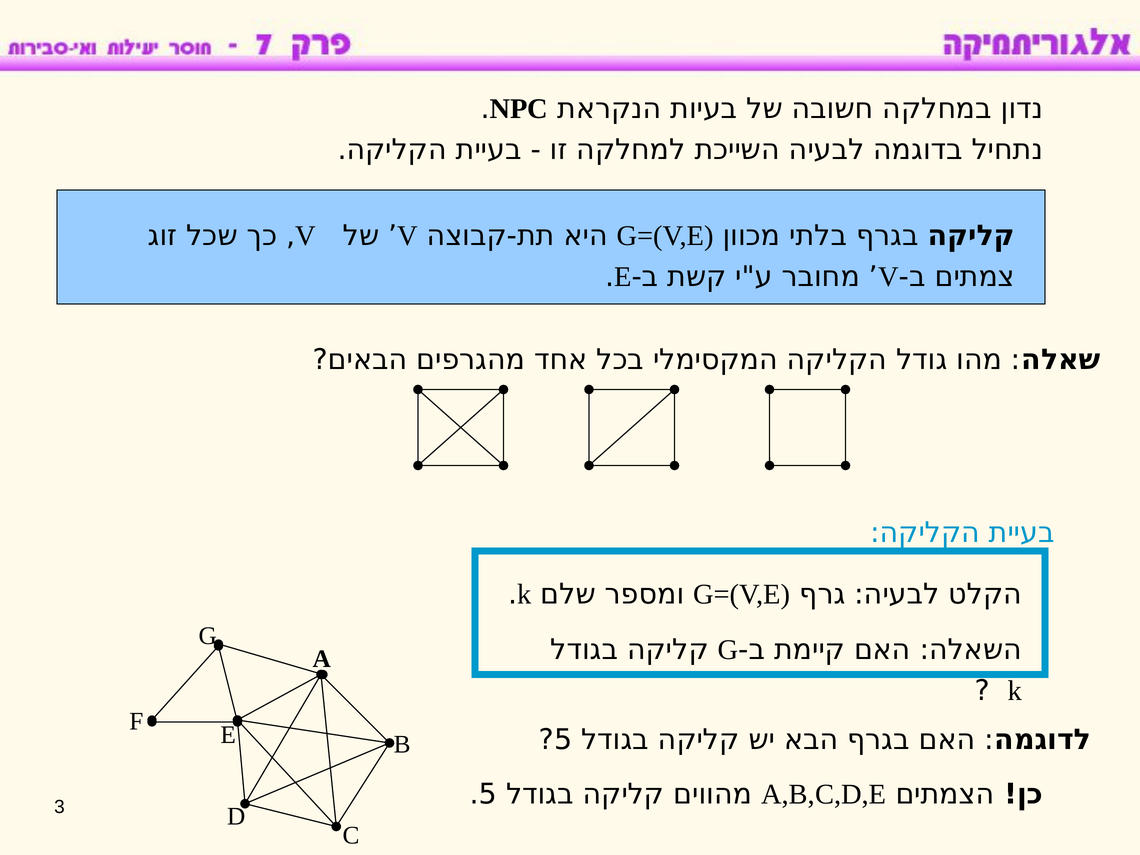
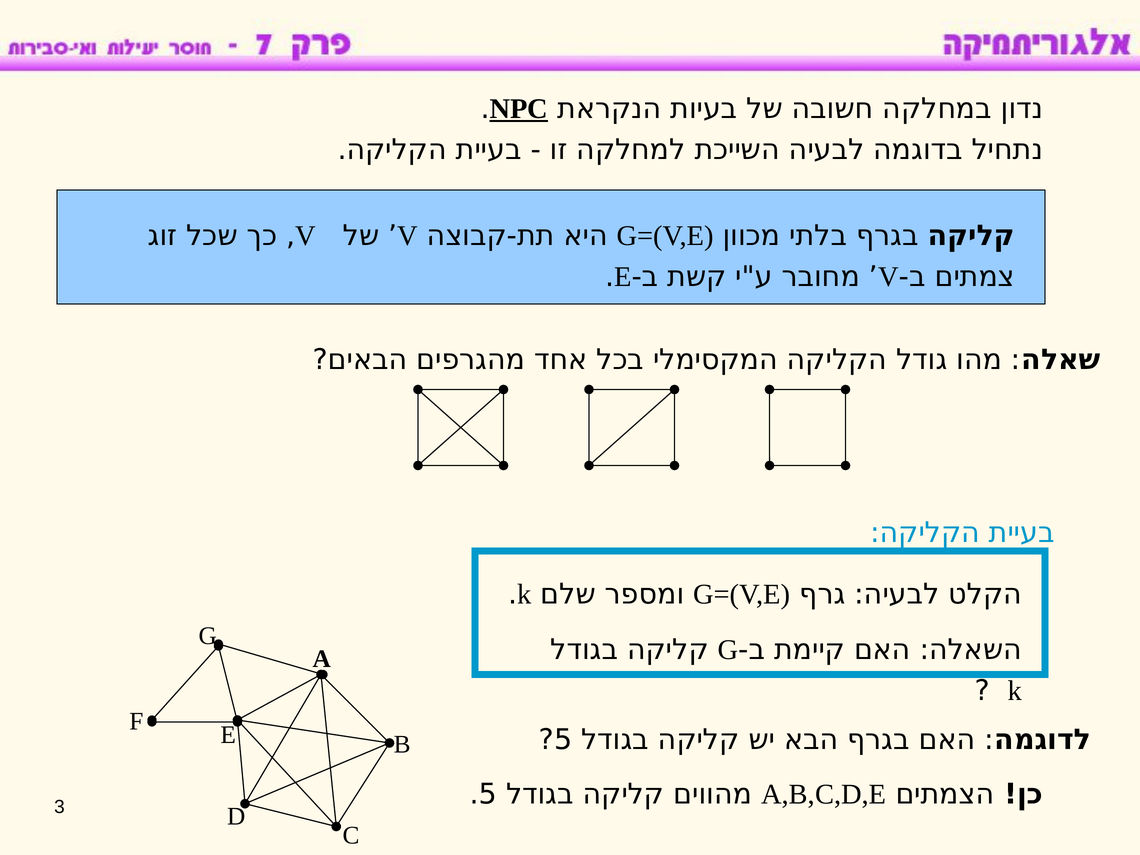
NPC underline: none -> present
